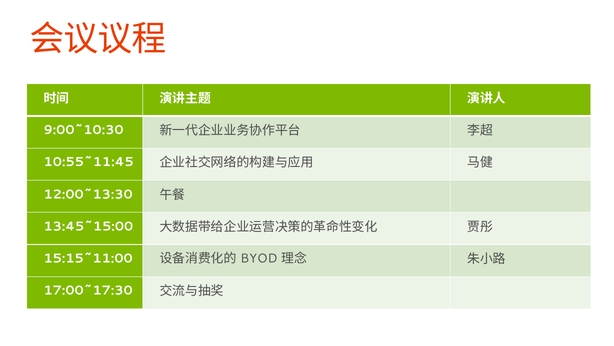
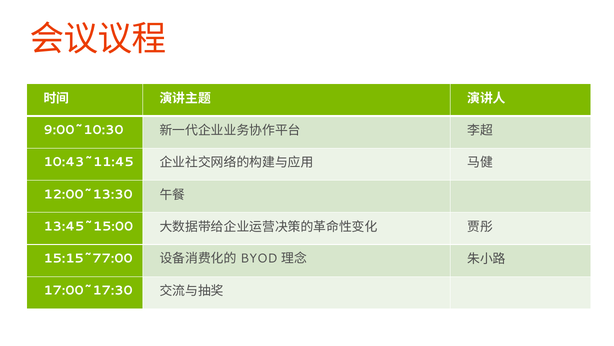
10:55~11:45: 10:55~11:45 -> 10:43~11:45
15:15~11:00: 15:15~11:00 -> 15:15~77:00
